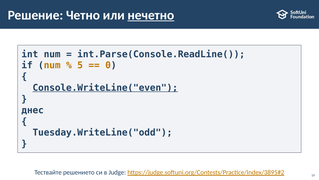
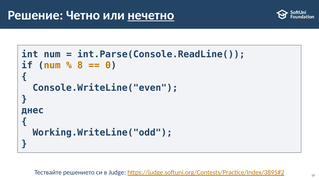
5: 5 -> 8
Console.WriteLine("even underline: present -> none
Tuesday.WriteLine("odd: Tuesday.WriteLine("odd -> Working.WriteLine("odd
